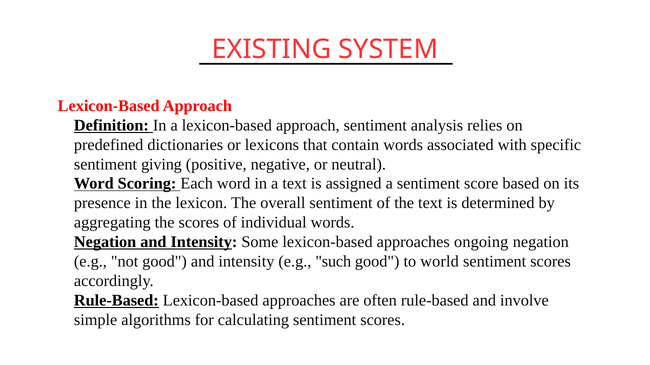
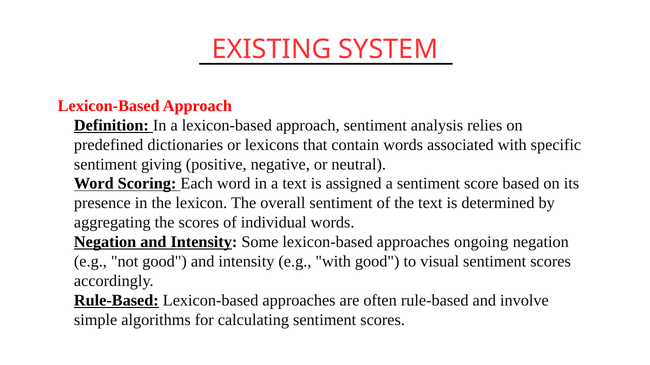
e.g such: such -> with
world: world -> visual
